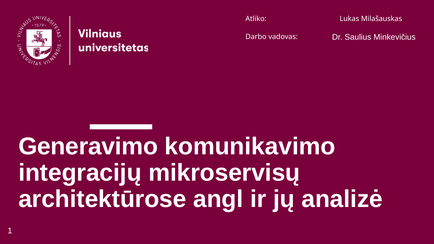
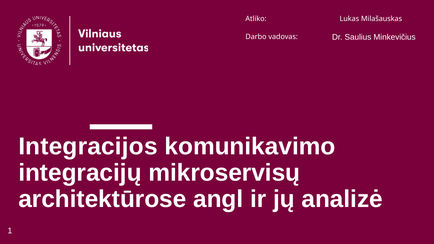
Generavimo: Generavimo -> Integracijos
